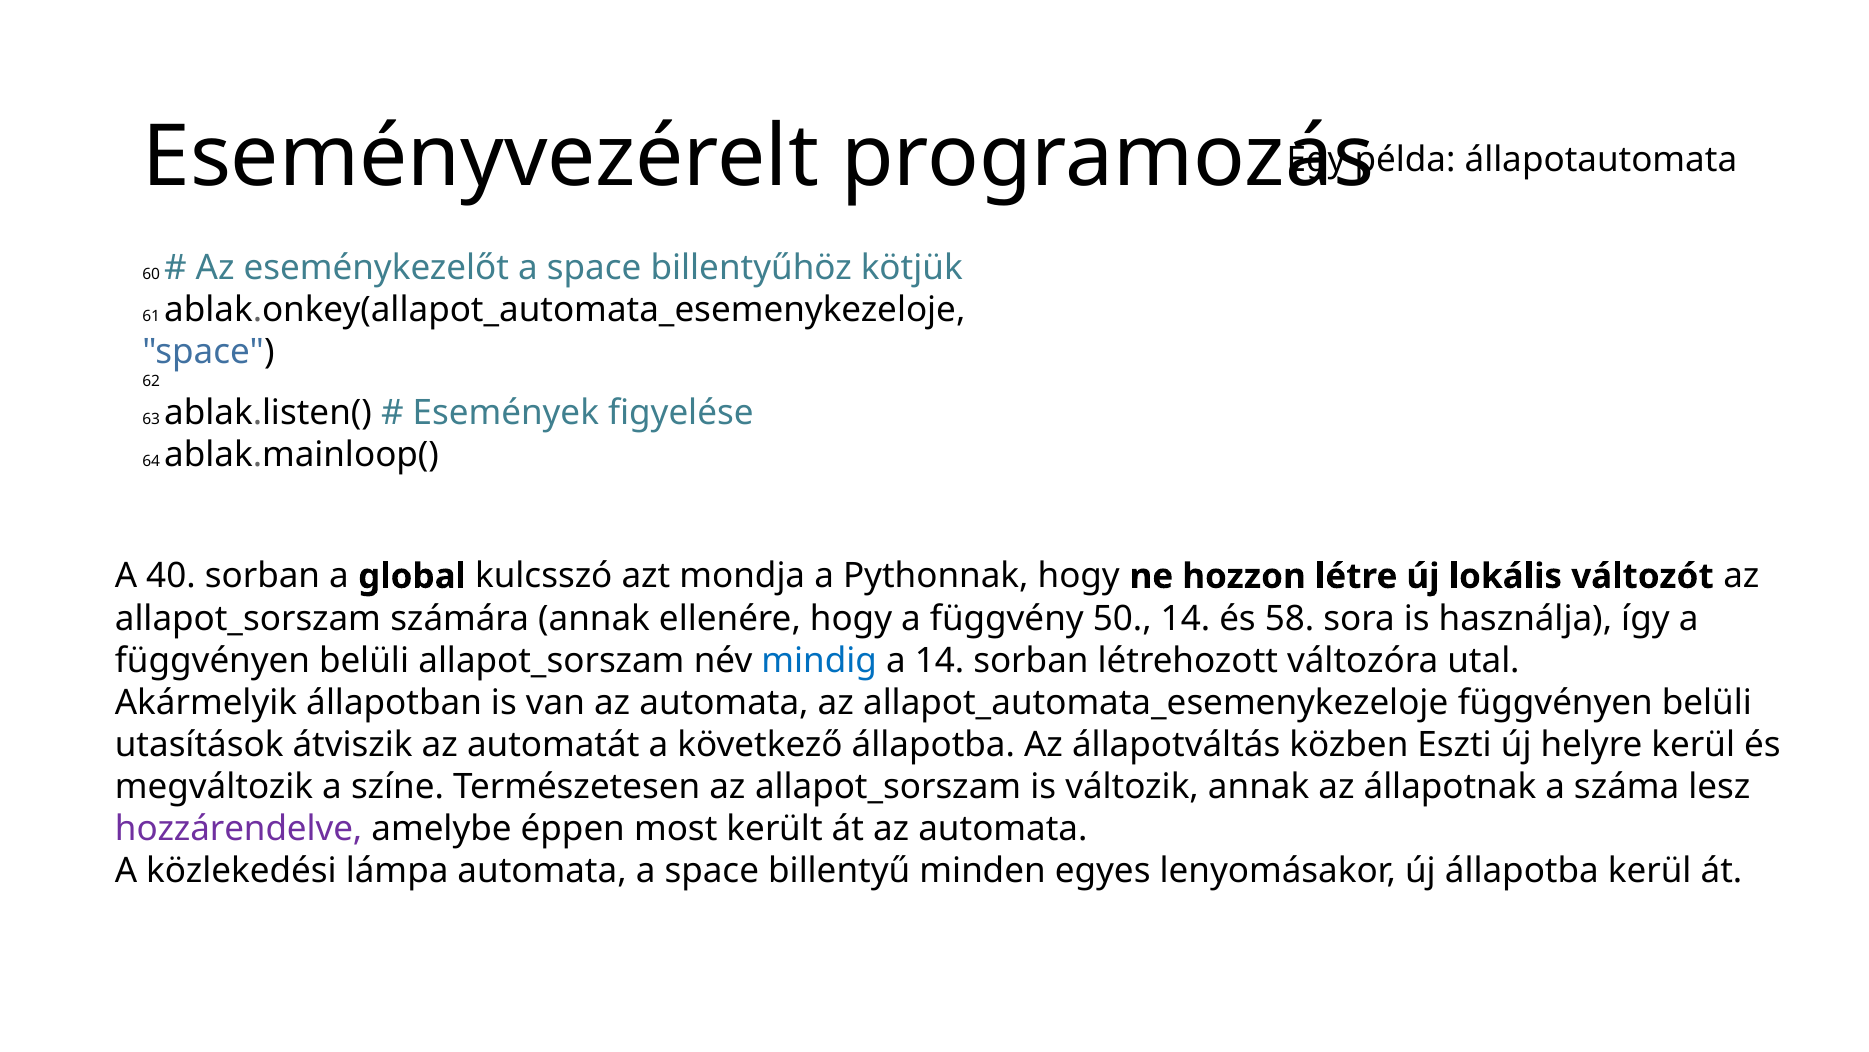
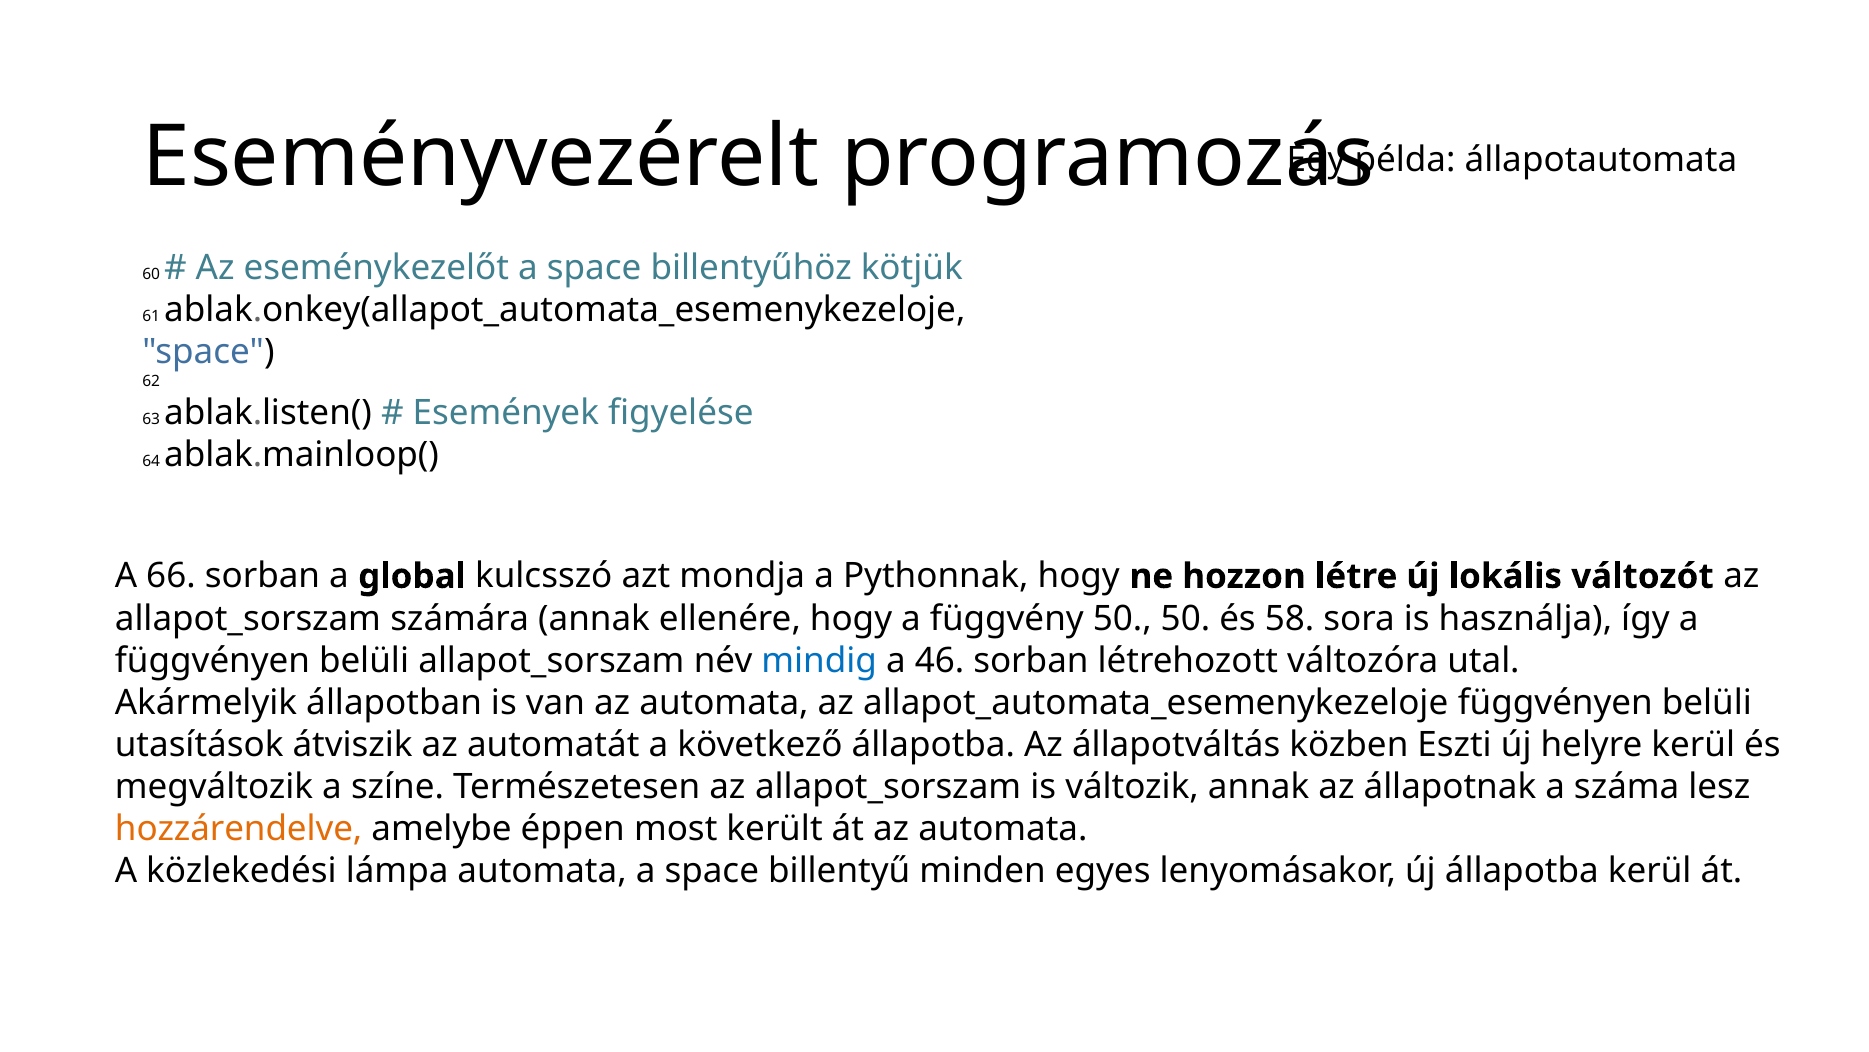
40: 40 -> 66
50 14: 14 -> 50
a 14: 14 -> 46
hozzárendelve colour: purple -> orange
